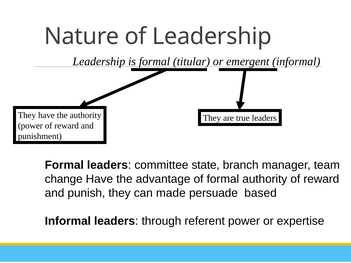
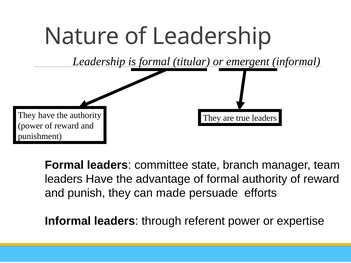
change at (64, 179): change -> leaders
based: based -> efforts
